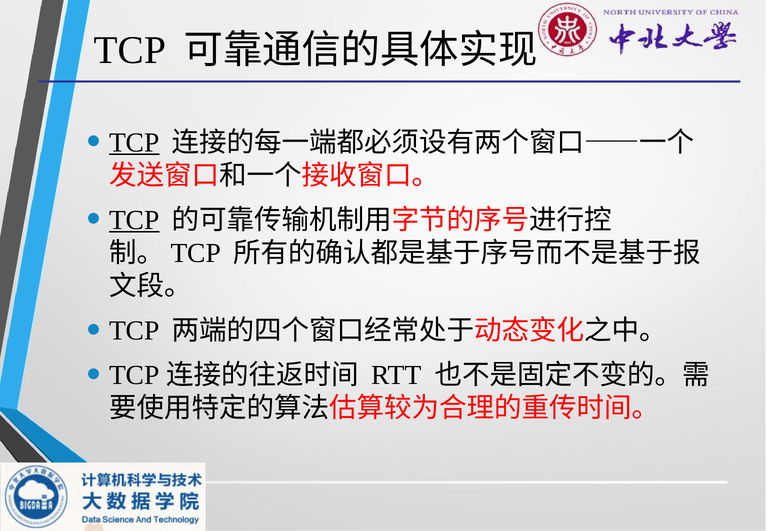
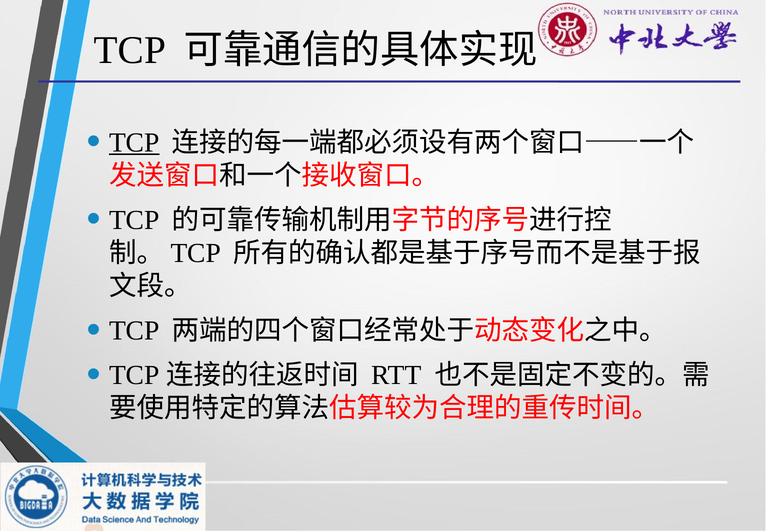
TCP at (134, 220) underline: present -> none
